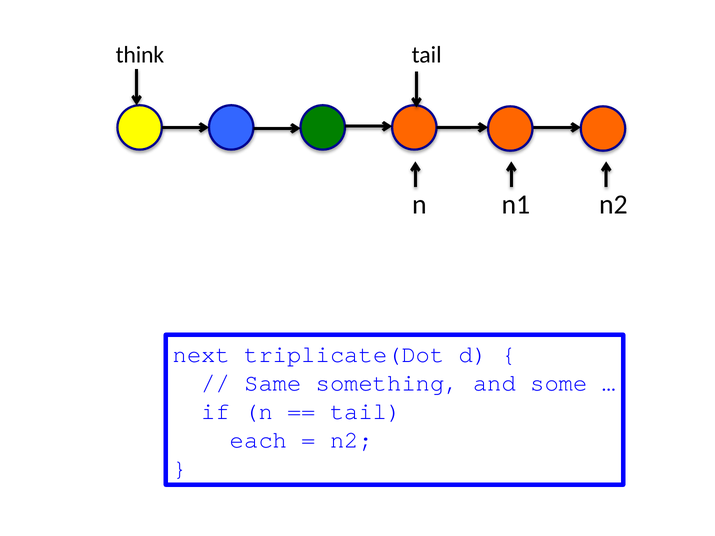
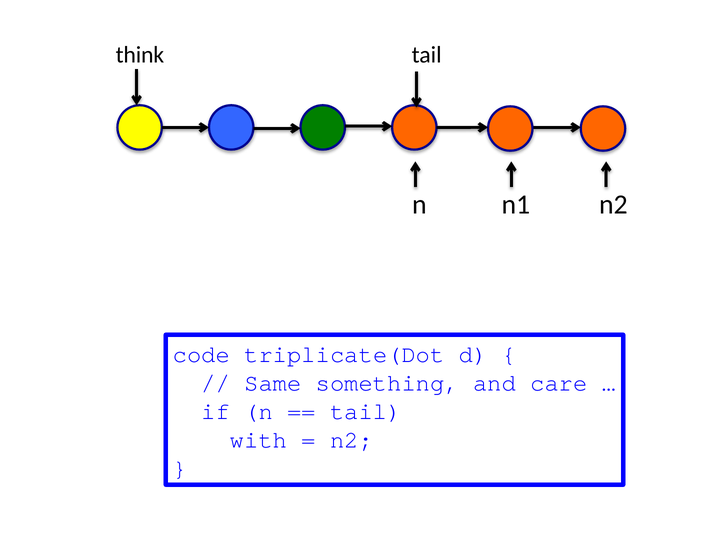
next: next -> code
some: some -> care
each: each -> with
